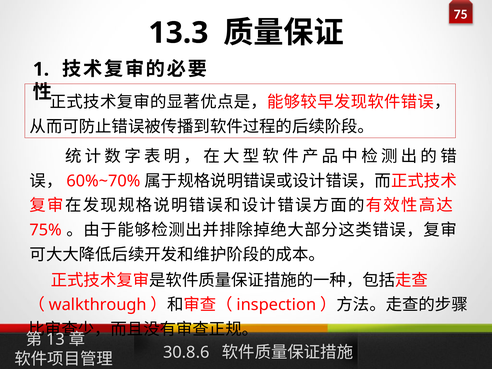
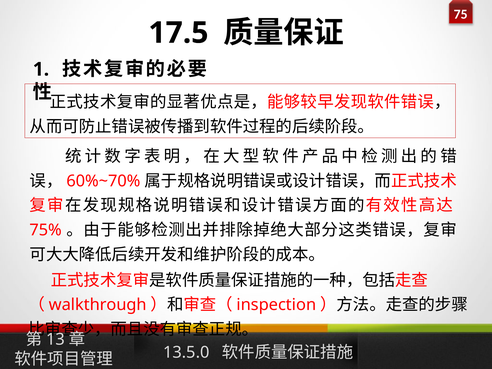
13.3: 13.3 -> 17.5
30.8.6: 30.8.6 -> 13.5.0
